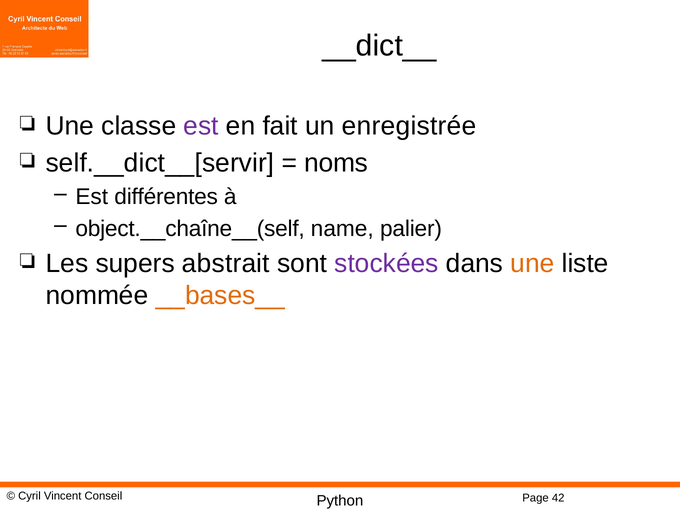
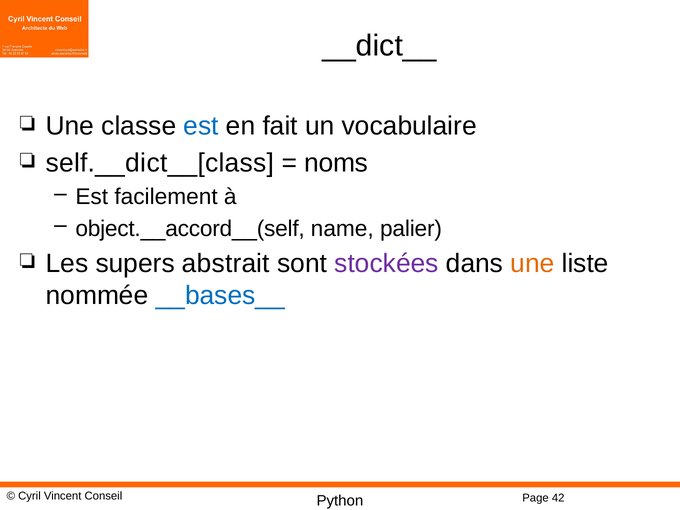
est at (201, 126) colour: purple -> blue
enregistrée: enregistrée -> vocabulaire
self.__dict__[servir: self.__dict__[servir -> self.__dict__[class
différentes: différentes -> facilement
object.__chaîne__(self: object.__chaîne__(self -> object.__accord__(self
__bases__ colour: orange -> blue
